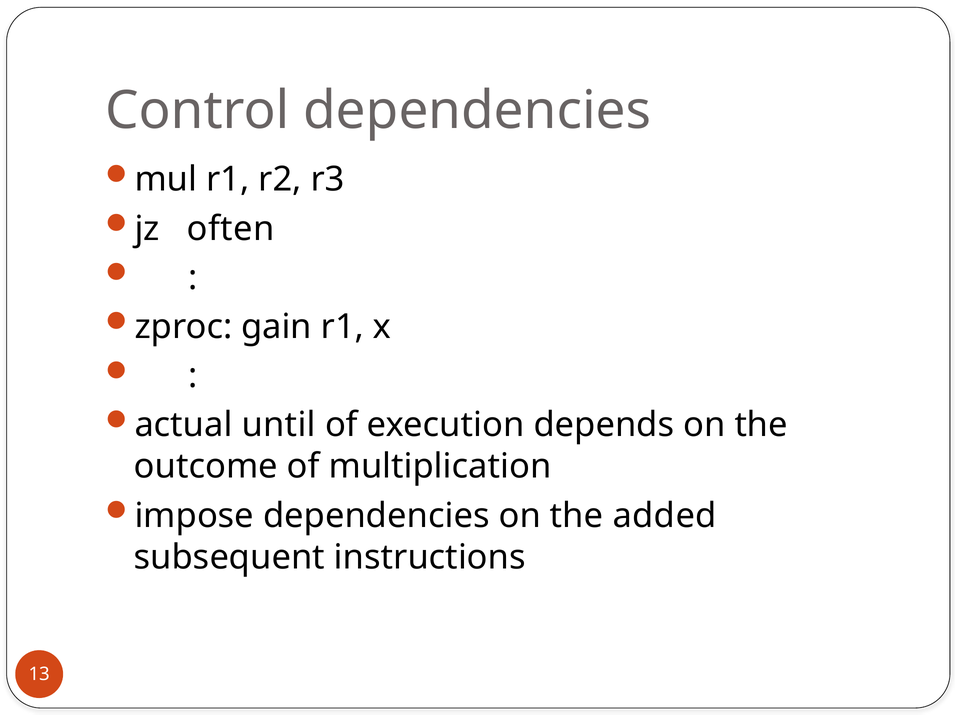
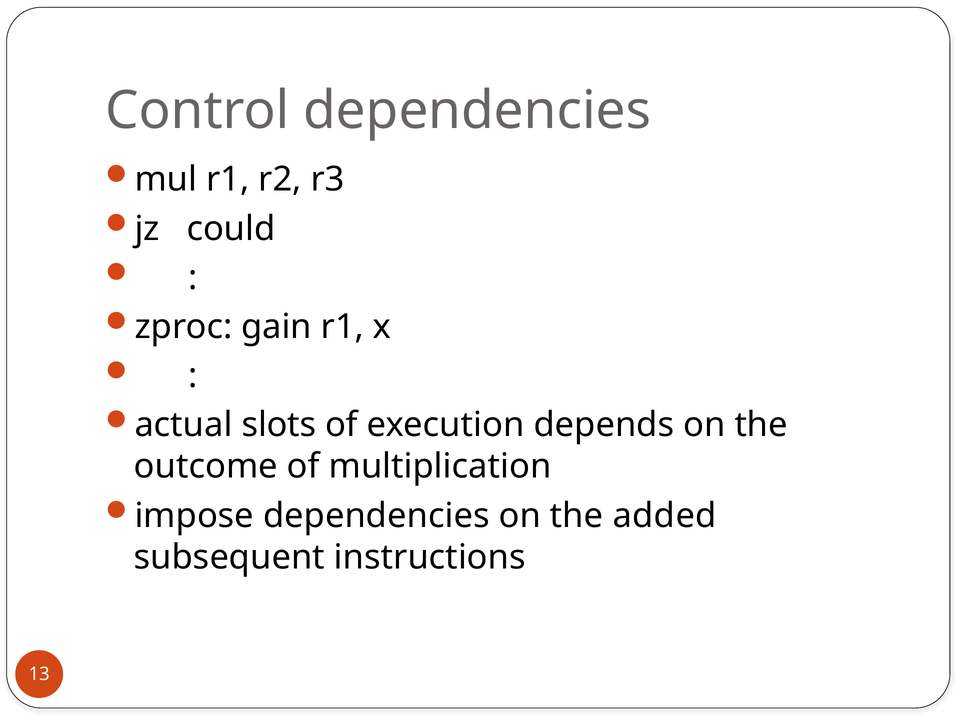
often: often -> could
until: until -> slots
